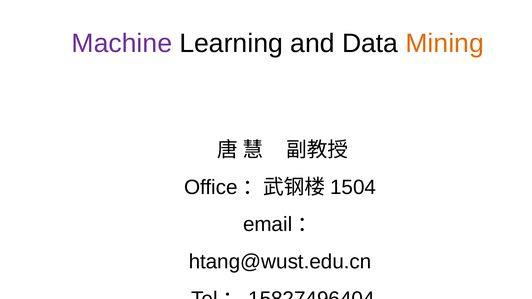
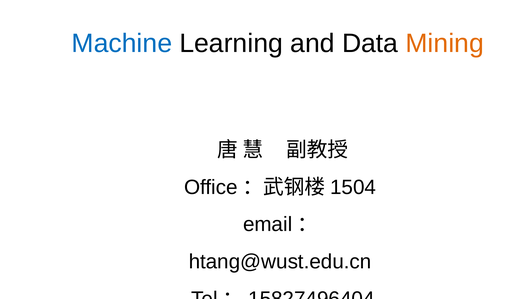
Machine colour: purple -> blue
